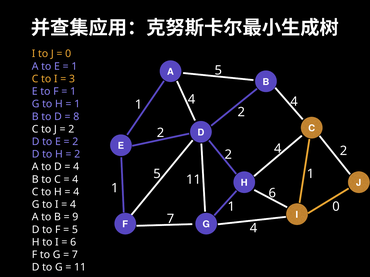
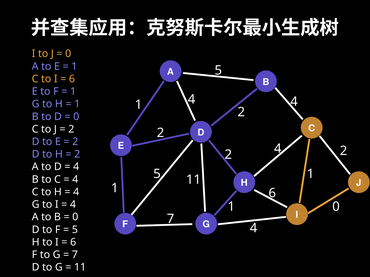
3 at (72, 79): 3 -> 6
8 at (76, 117): 8 -> 0
9 at (75, 217): 9 -> 0
